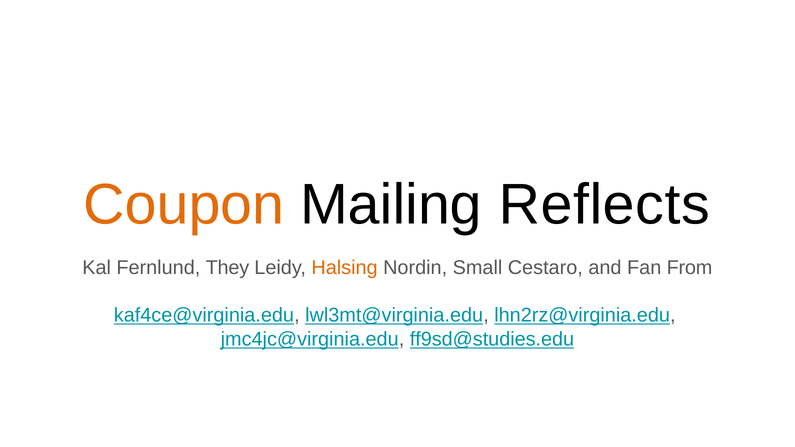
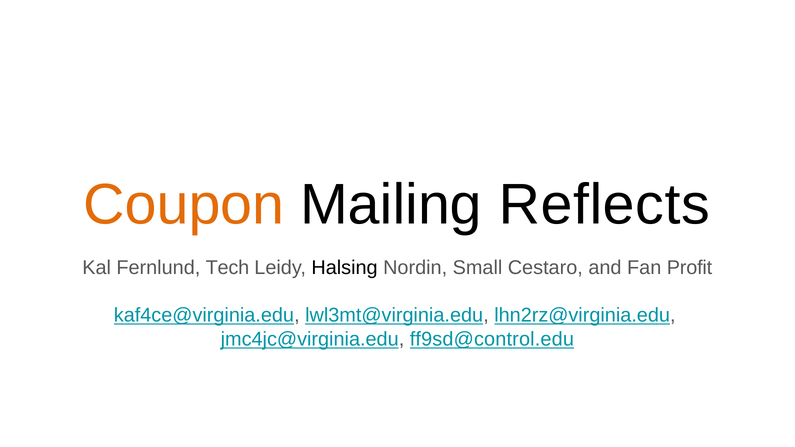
They: They -> Tech
Halsing colour: orange -> black
From: From -> Profit
ff9sd@studies.edu: ff9sd@studies.edu -> ff9sd@control.edu
